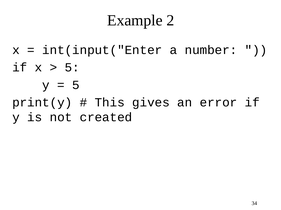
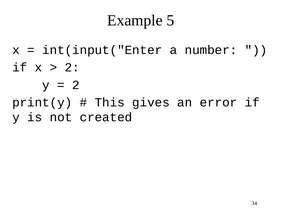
2: 2 -> 5
5 at (72, 68): 5 -> 2
5 at (76, 85): 5 -> 2
